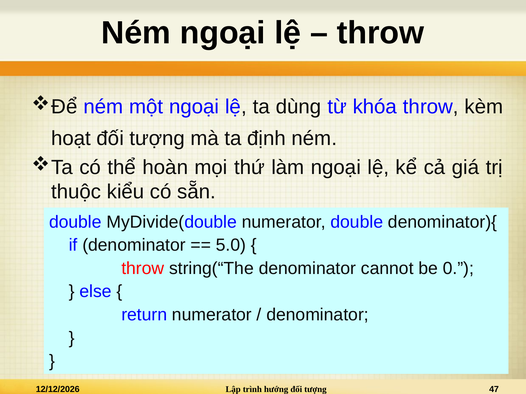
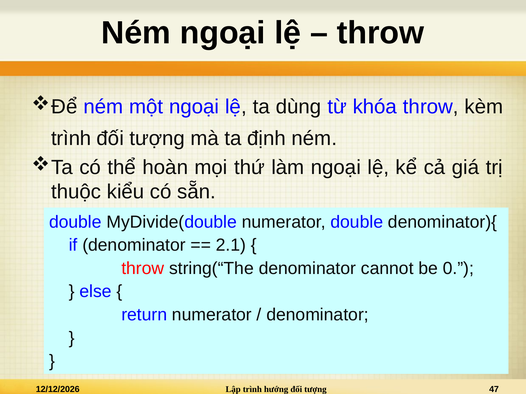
hoạt at (71, 139): hoạt -> trình
5.0: 5.0 -> 2.1
